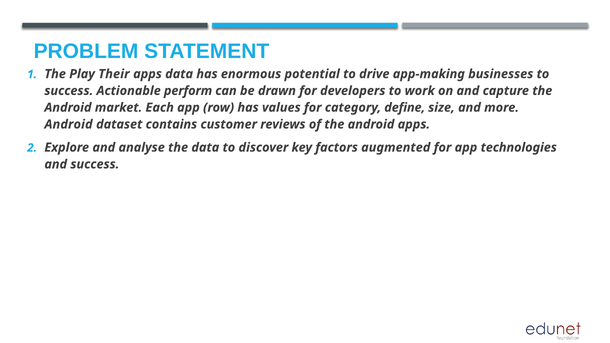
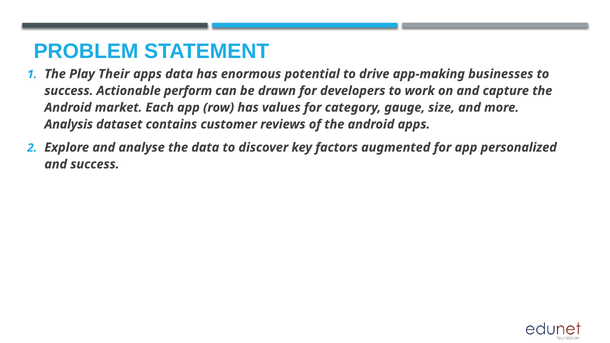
define: define -> gauge
Android at (69, 124): Android -> Analysis
technologies: technologies -> personalized
